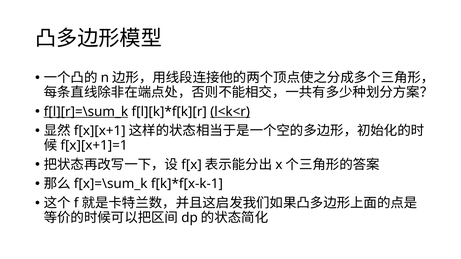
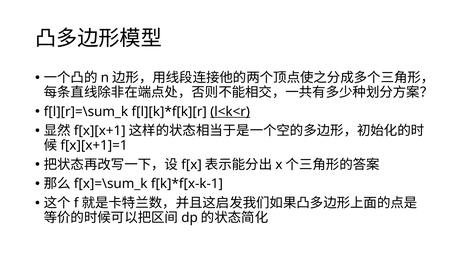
f[l][r]=\sum_k underline: present -> none
